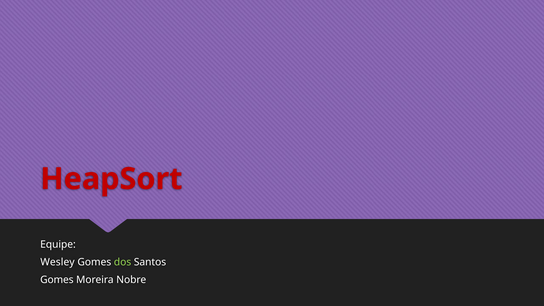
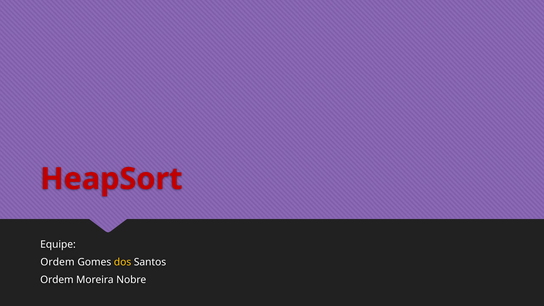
Wesley at (57, 262): Wesley -> Ordem
dos colour: light green -> yellow
Gomes at (57, 280): Gomes -> Ordem
